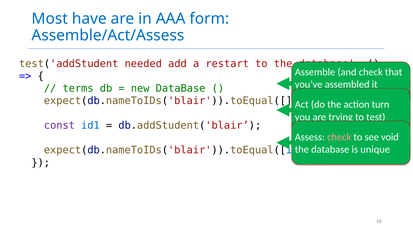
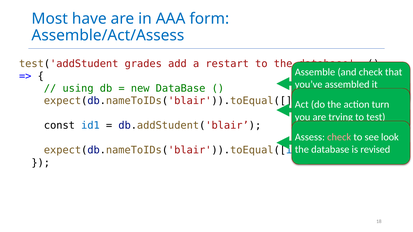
needed: needed -> grades
terms: terms -> using
const colour: purple -> black
void: void -> look
unique: unique -> revised
